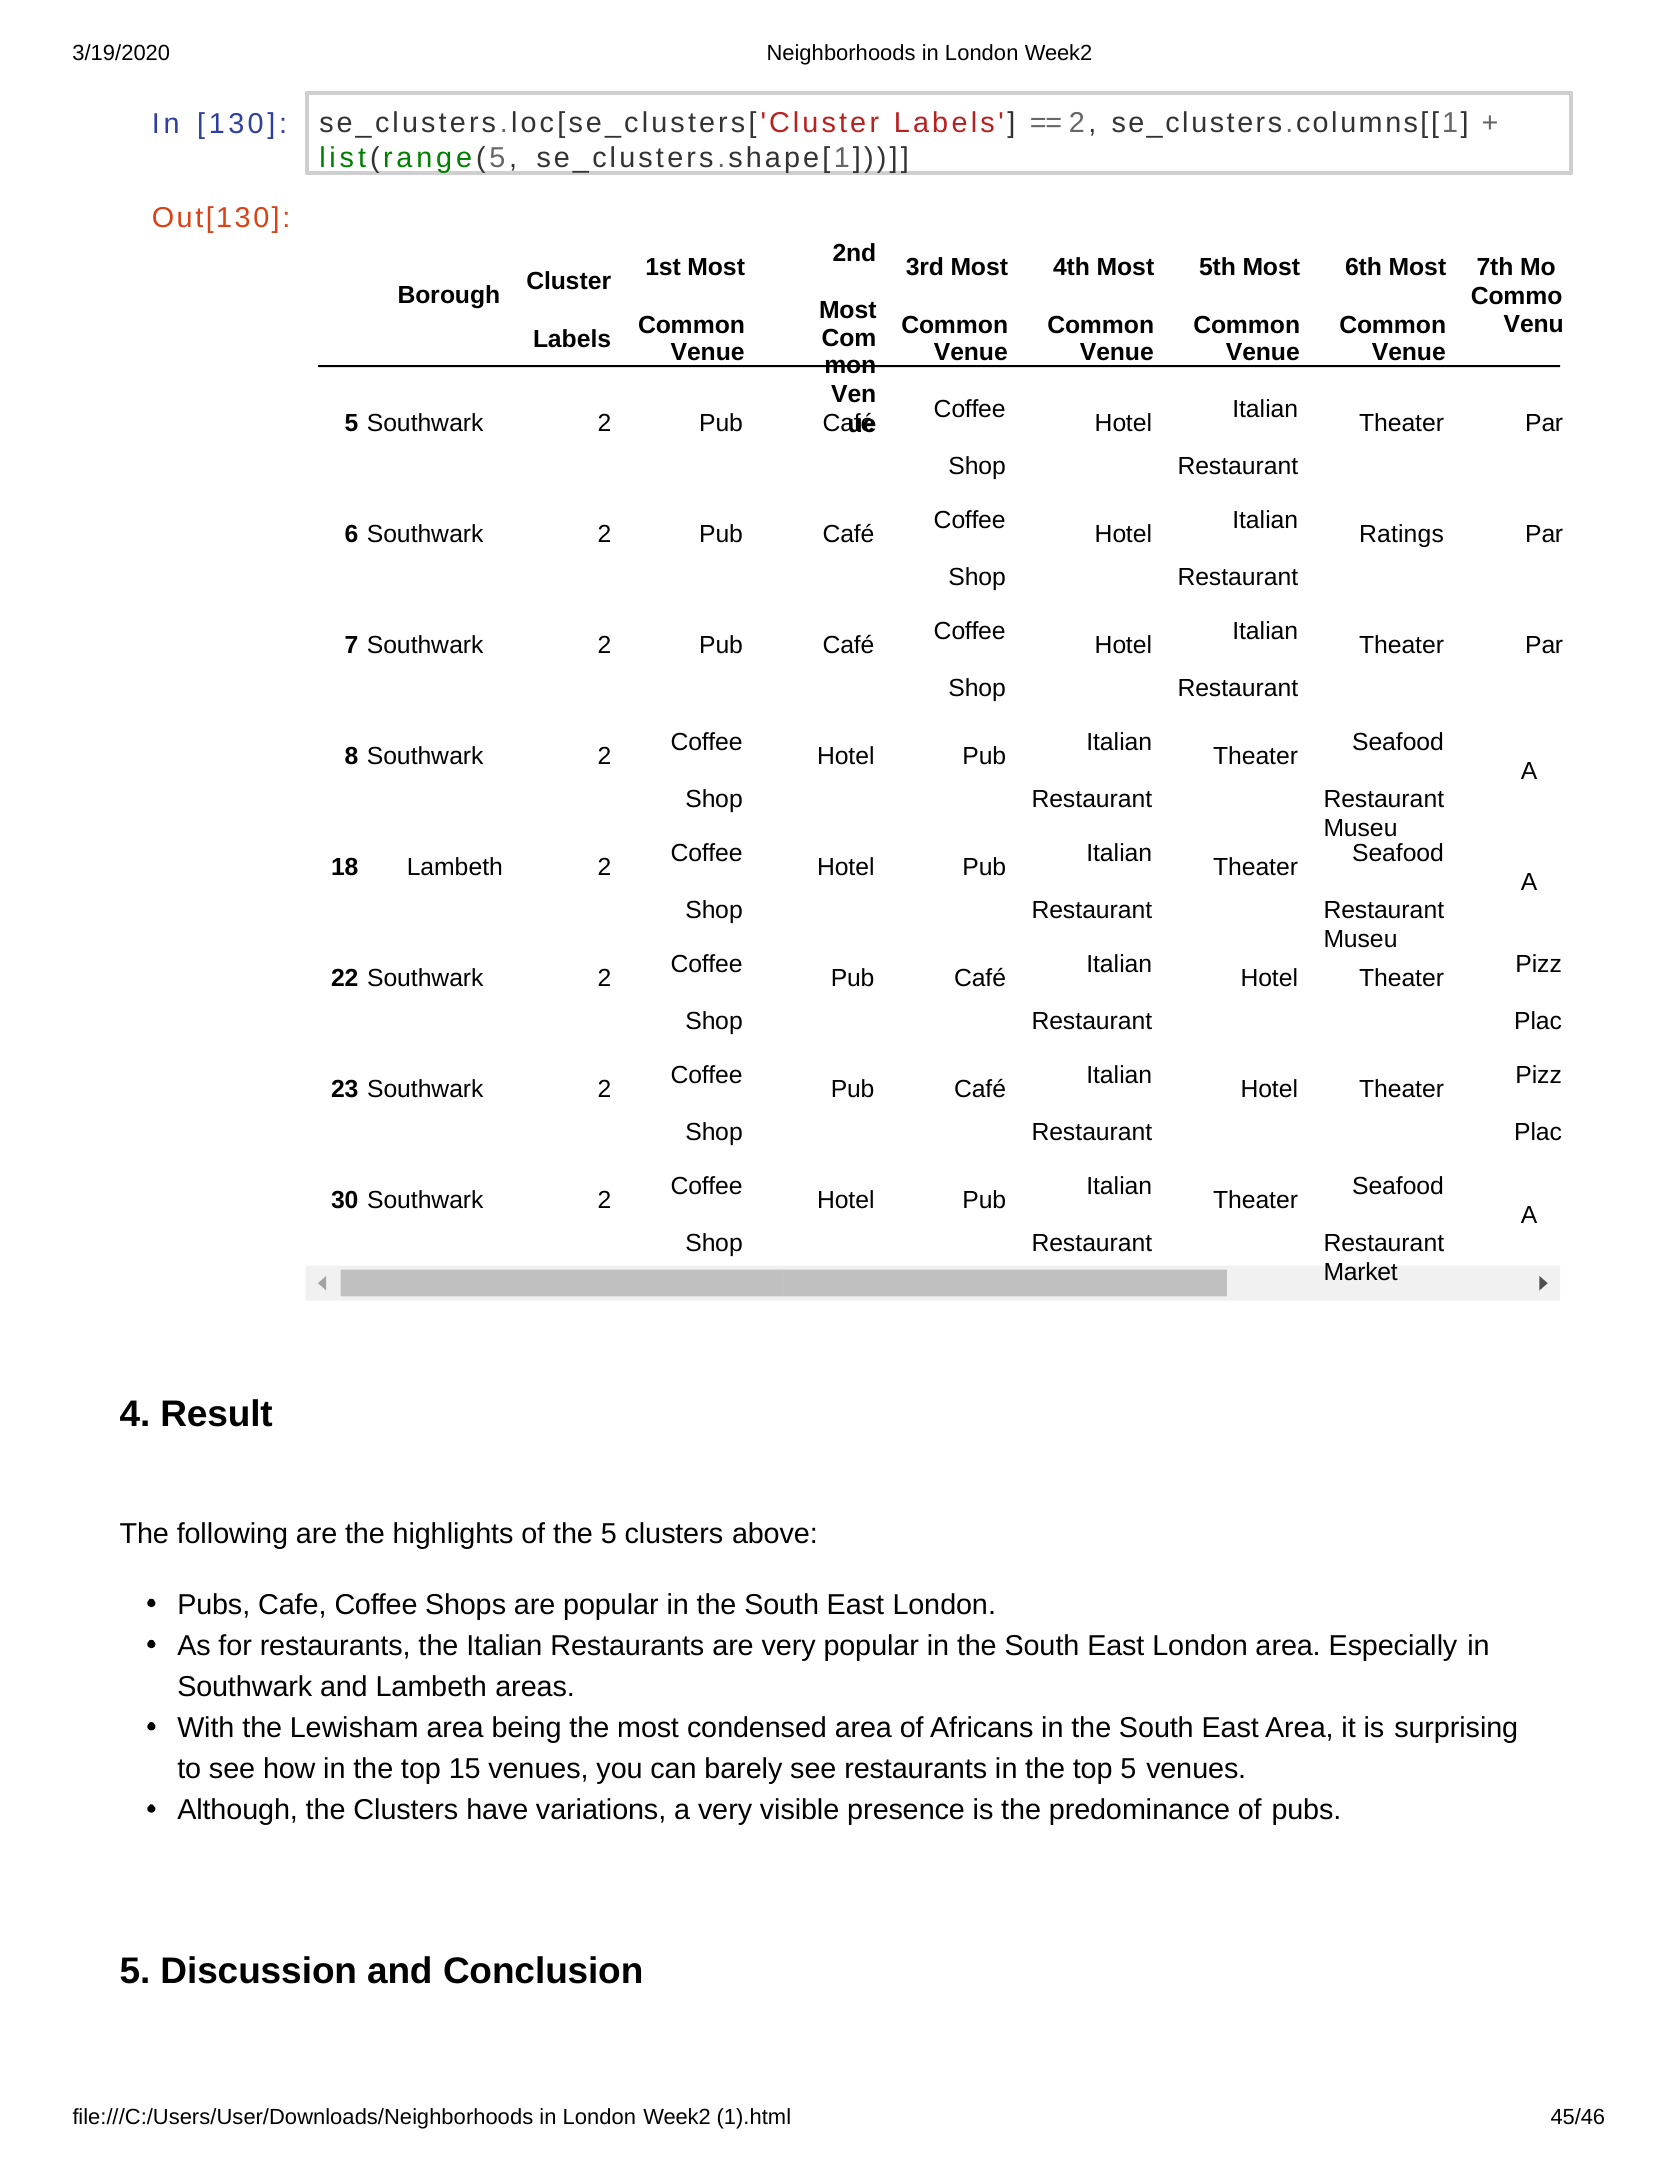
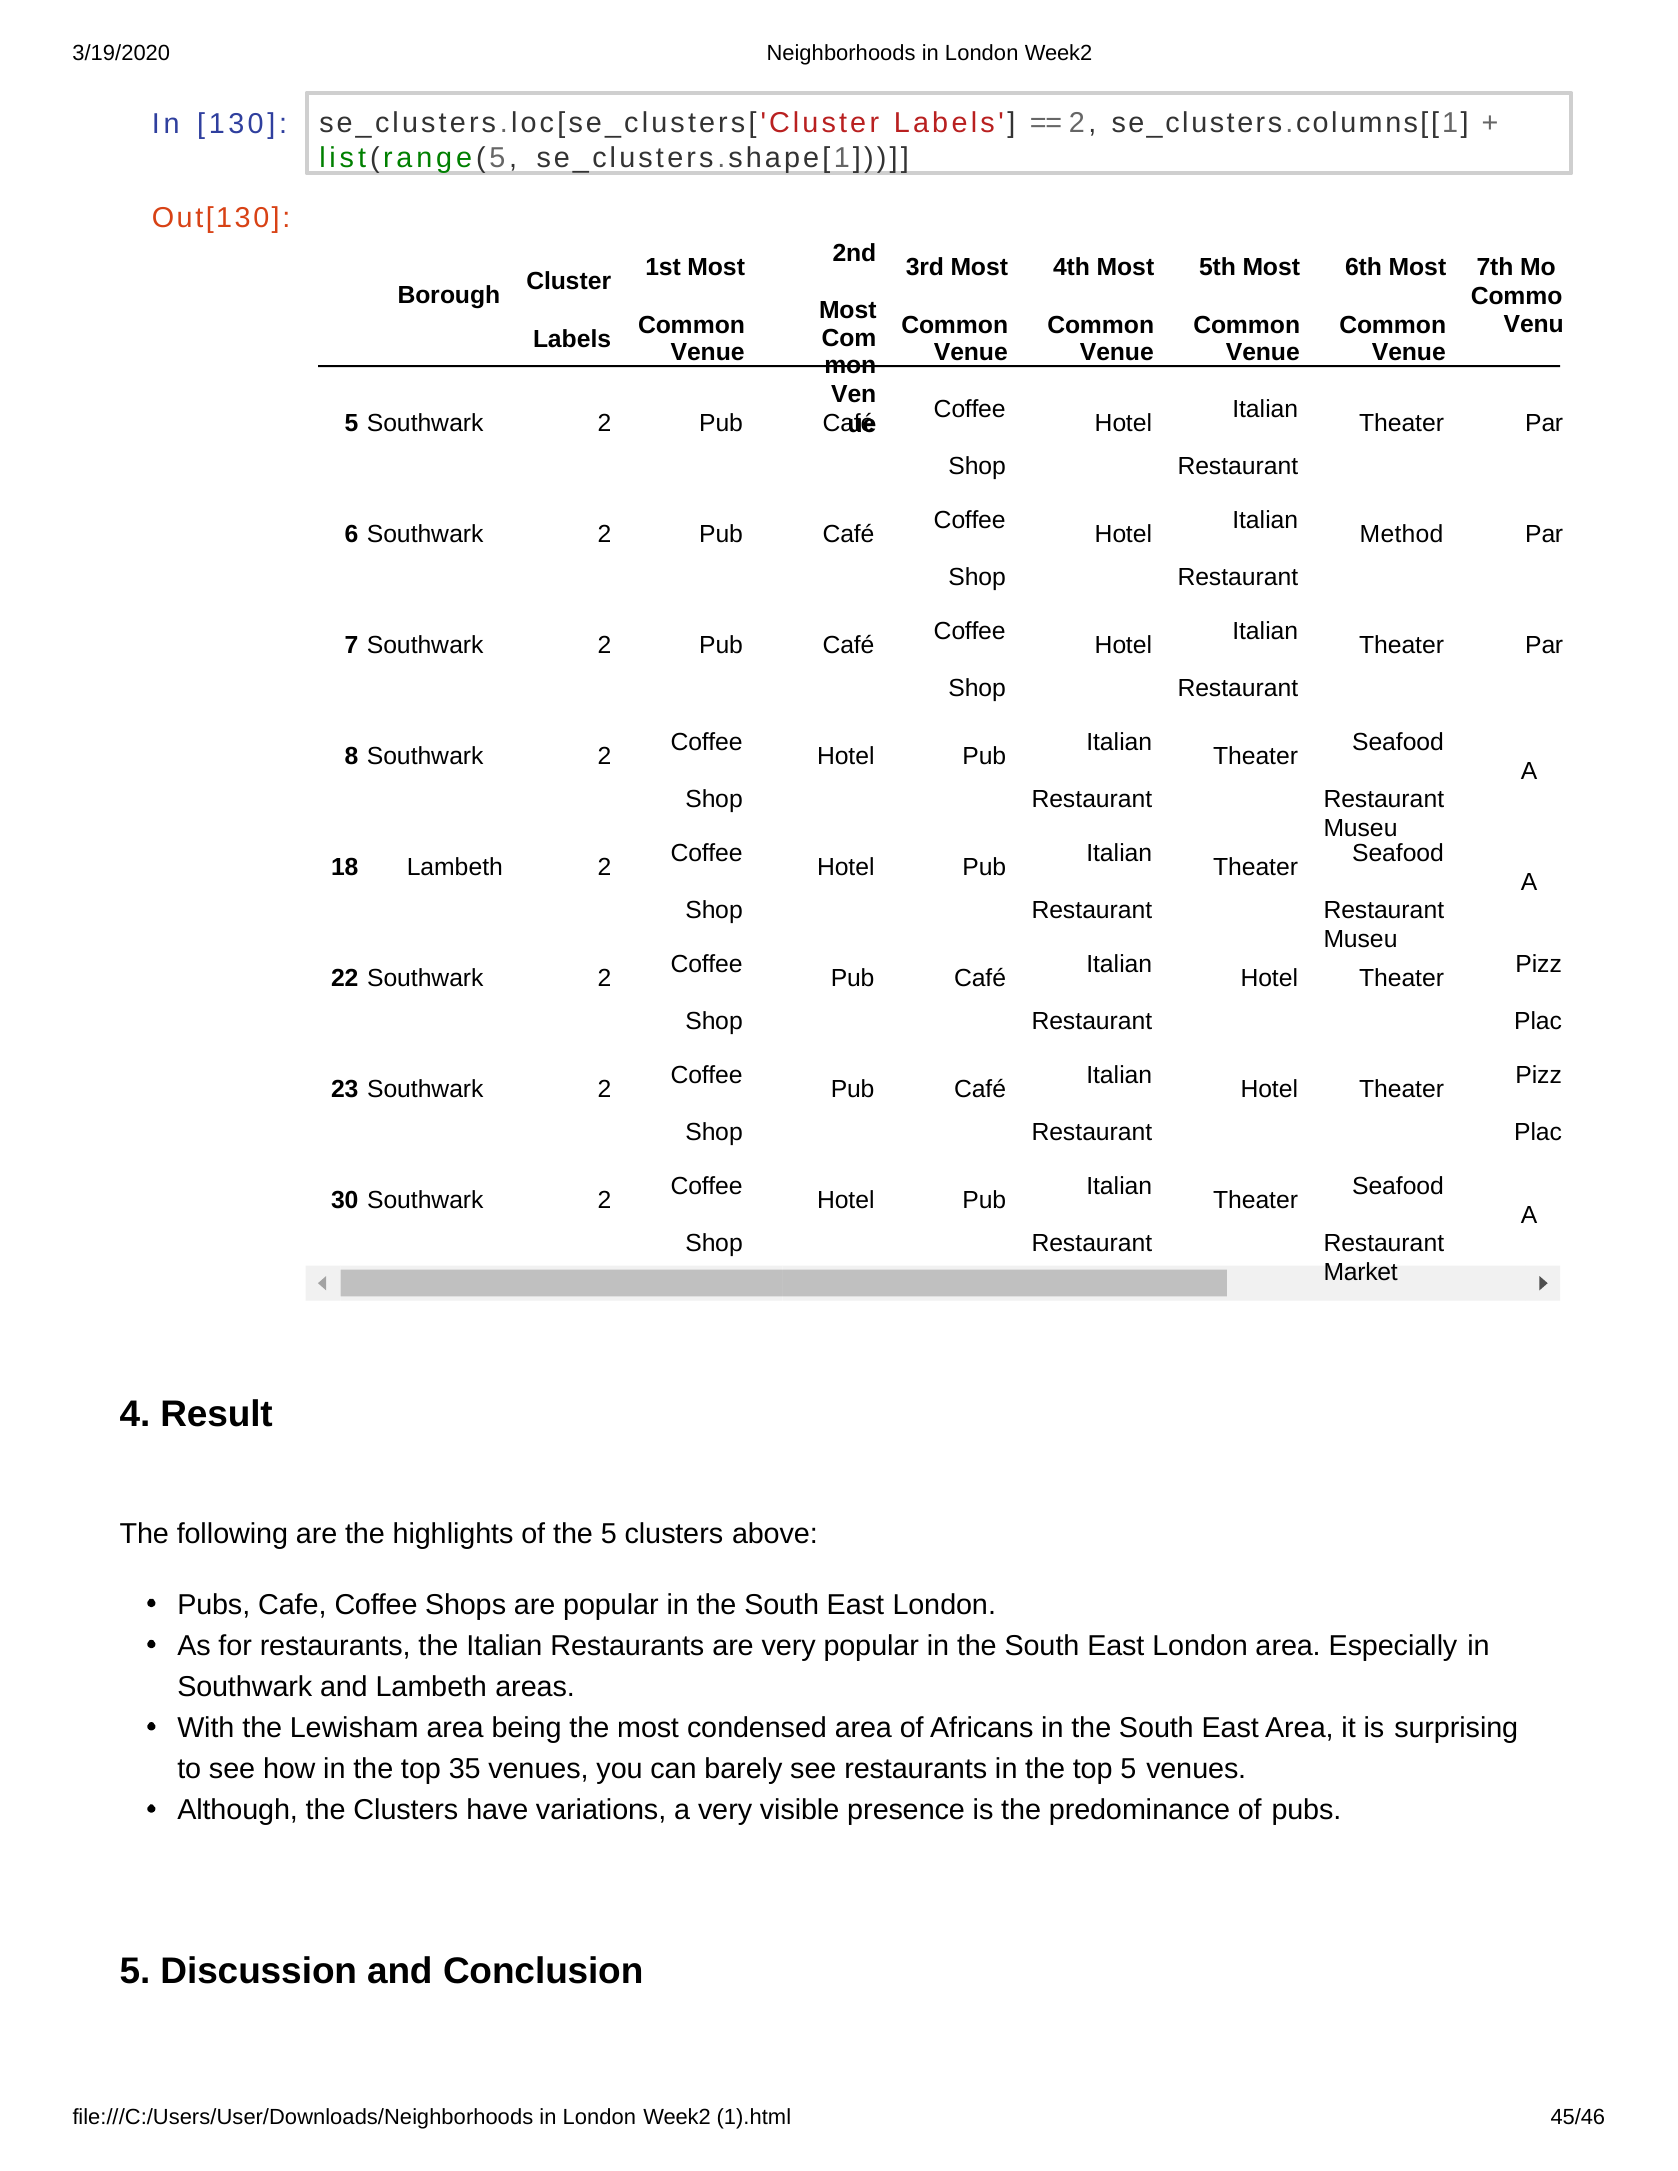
Ratings: Ratings -> Method
15: 15 -> 35
